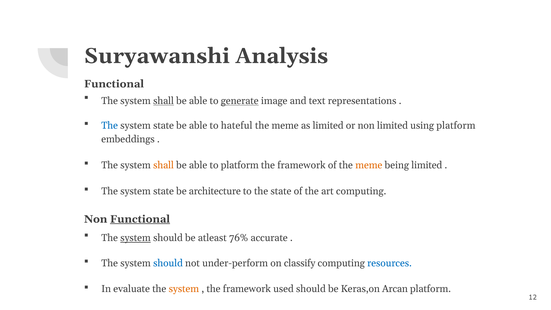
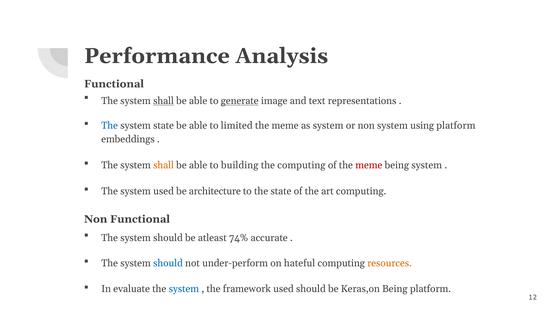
Suryawanshi: Suryawanshi -> Performance
hateful: hateful -> limited
as limited: limited -> system
non limited: limited -> system
to platform: platform -> building
framework at (301, 165): framework -> computing
meme at (369, 165) colour: orange -> red
being limited: limited -> system
state at (164, 191): state -> used
Functional at (140, 219) underline: present -> none
system at (136, 238) underline: present -> none
76%: 76% -> 74%
classify: classify -> hateful
resources colour: blue -> orange
system at (184, 289) colour: orange -> blue
Keras,on Arcan: Arcan -> Being
